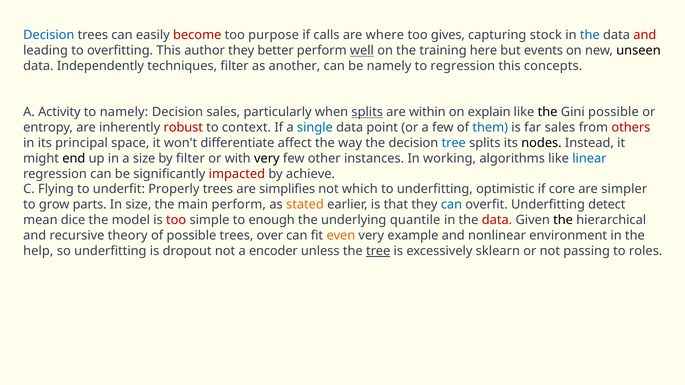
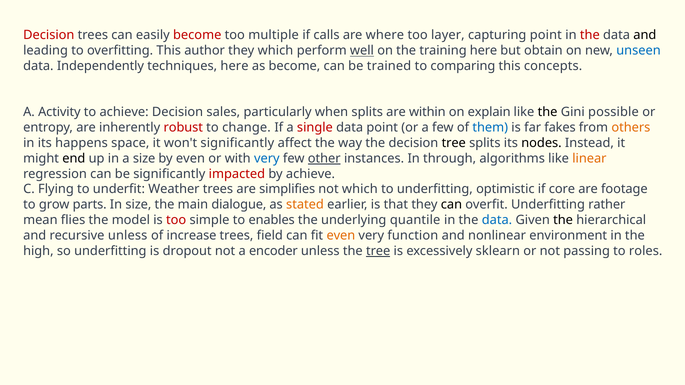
Decision at (49, 35) colour: blue -> red
purpose: purpose -> multiple
gives: gives -> layer
capturing stock: stock -> point
the at (590, 35) colour: blue -> red
and at (645, 35) colour: red -> black
they better: better -> which
events: events -> obtain
unseen colour: black -> blue
techniques filter: filter -> here
as another: another -> become
be namely: namely -> trained
to regression: regression -> comparing
to namely: namely -> achieve
splits at (367, 112) underline: present -> none
context: context -> change
single colour: blue -> red
far sales: sales -> fakes
others colour: red -> orange
principal: principal -> happens
won't differentiate: differentiate -> significantly
tree at (454, 143) colour: blue -> black
by filter: filter -> even
very at (267, 159) colour: black -> blue
other underline: none -> present
working: working -> through
linear colour: blue -> orange
Properly: Properly -> Weather
simpler: simpler -> footage
main perform: perform -> dialogue
can at (451, 205) colour: blue -> black
detect: detect -> rather
dice: dice -> flies
enough: enough -> enables
data at (497, 220) colour: red -> blue
recursive theory: theory -> unless
of possible: possible -> increase
over: over -> field
example: example -> function
help: help -> high
